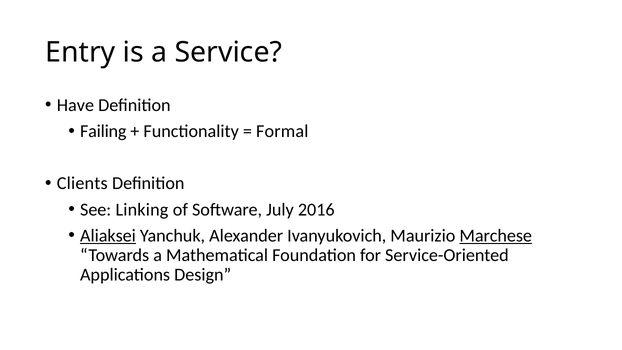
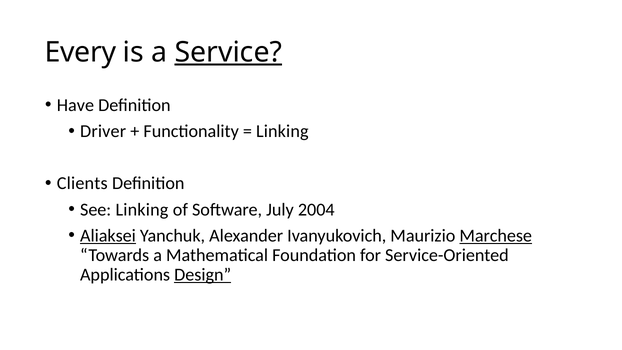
Entry: Entry -> Every
Service underline: none -> present
Failing: Failing -> Driver
Formal at (282, 131): Formal -> Linking
2016: 2016 -> 2004
Design underline: none -> present
